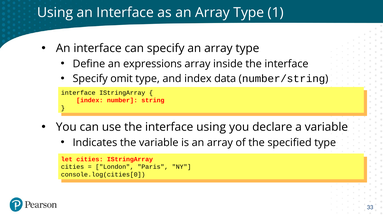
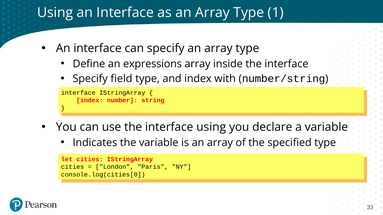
omit: omit -> field
data: data -> with
